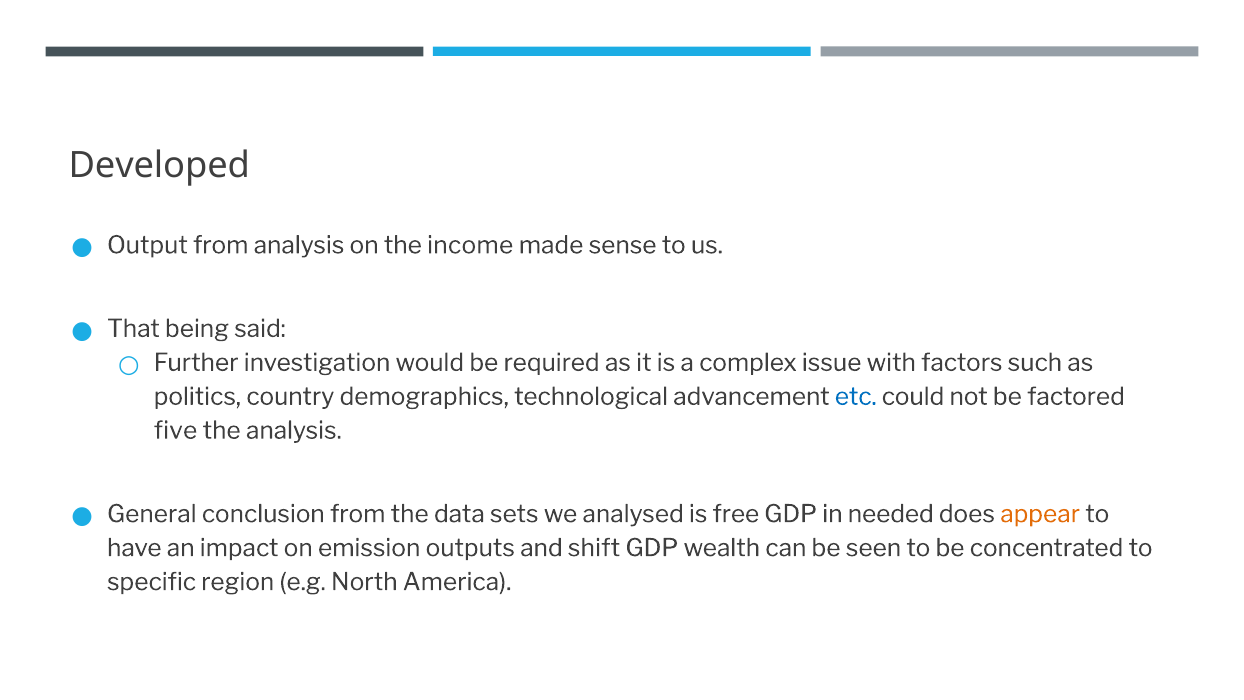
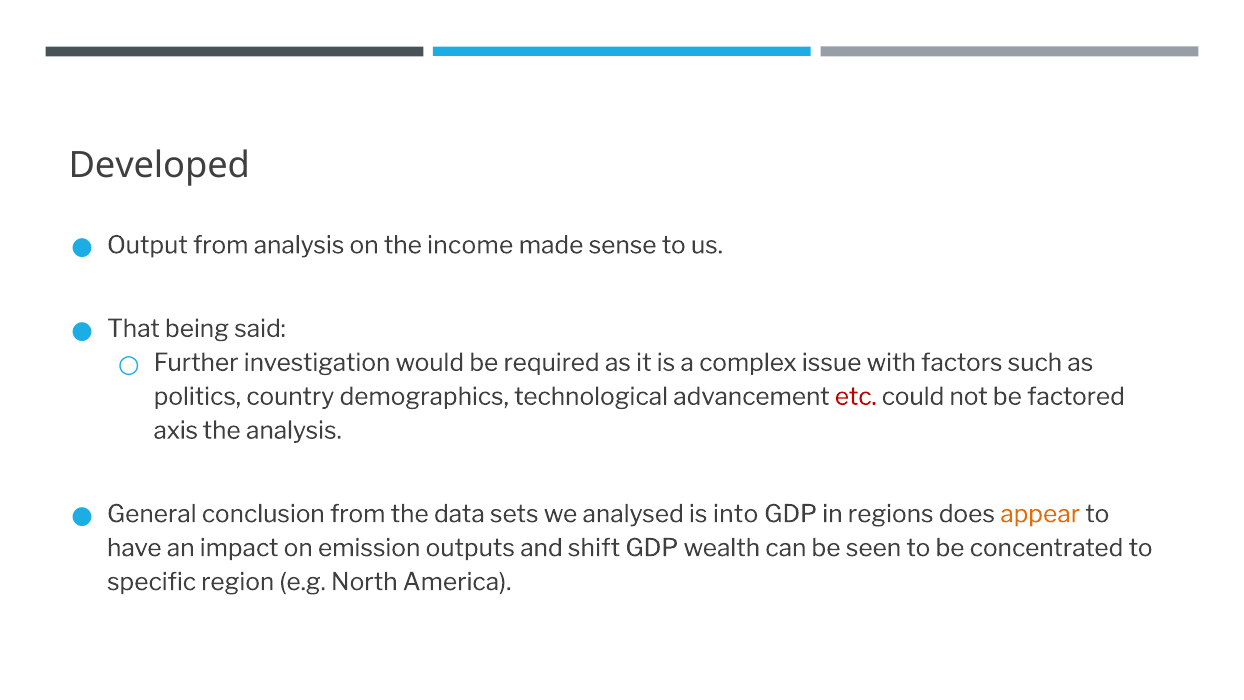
etc colour: blue -> red
five: five -> axis
free: free -> into
needed: needed -> regions
